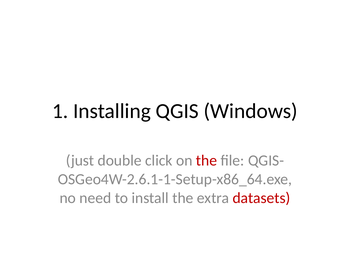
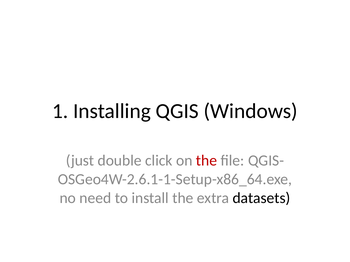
datasets colour: red -> black
